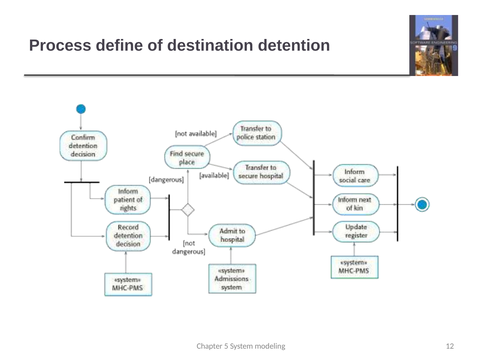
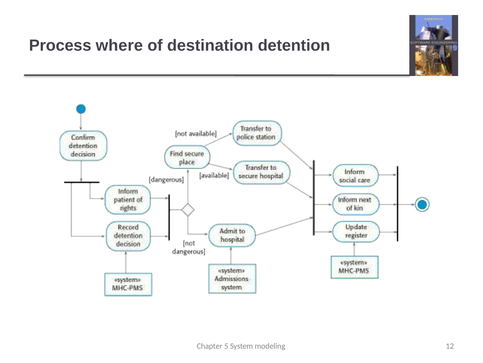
define: define -> where
